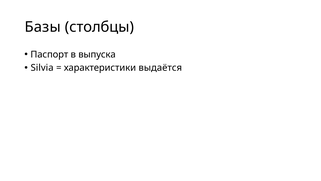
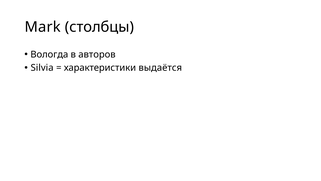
Базы: Базы -> Mark
Паспорт: Паспорт -> Вологда
выпуска: выпуска -> авторов
